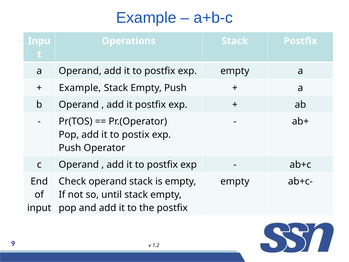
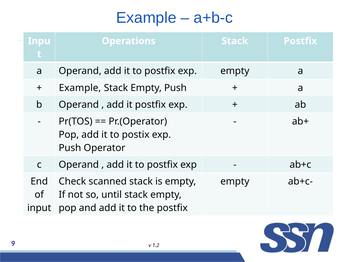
Check operand: operand -> scanned
